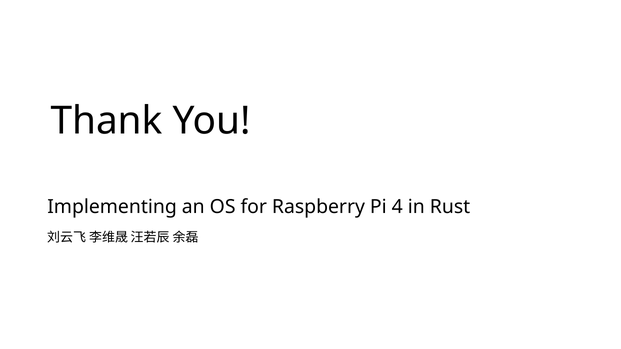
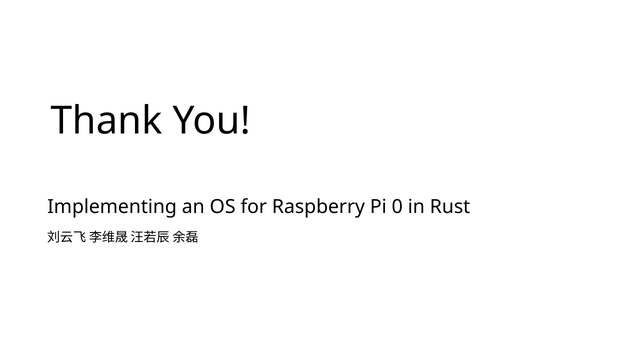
4: 4 -> 0
